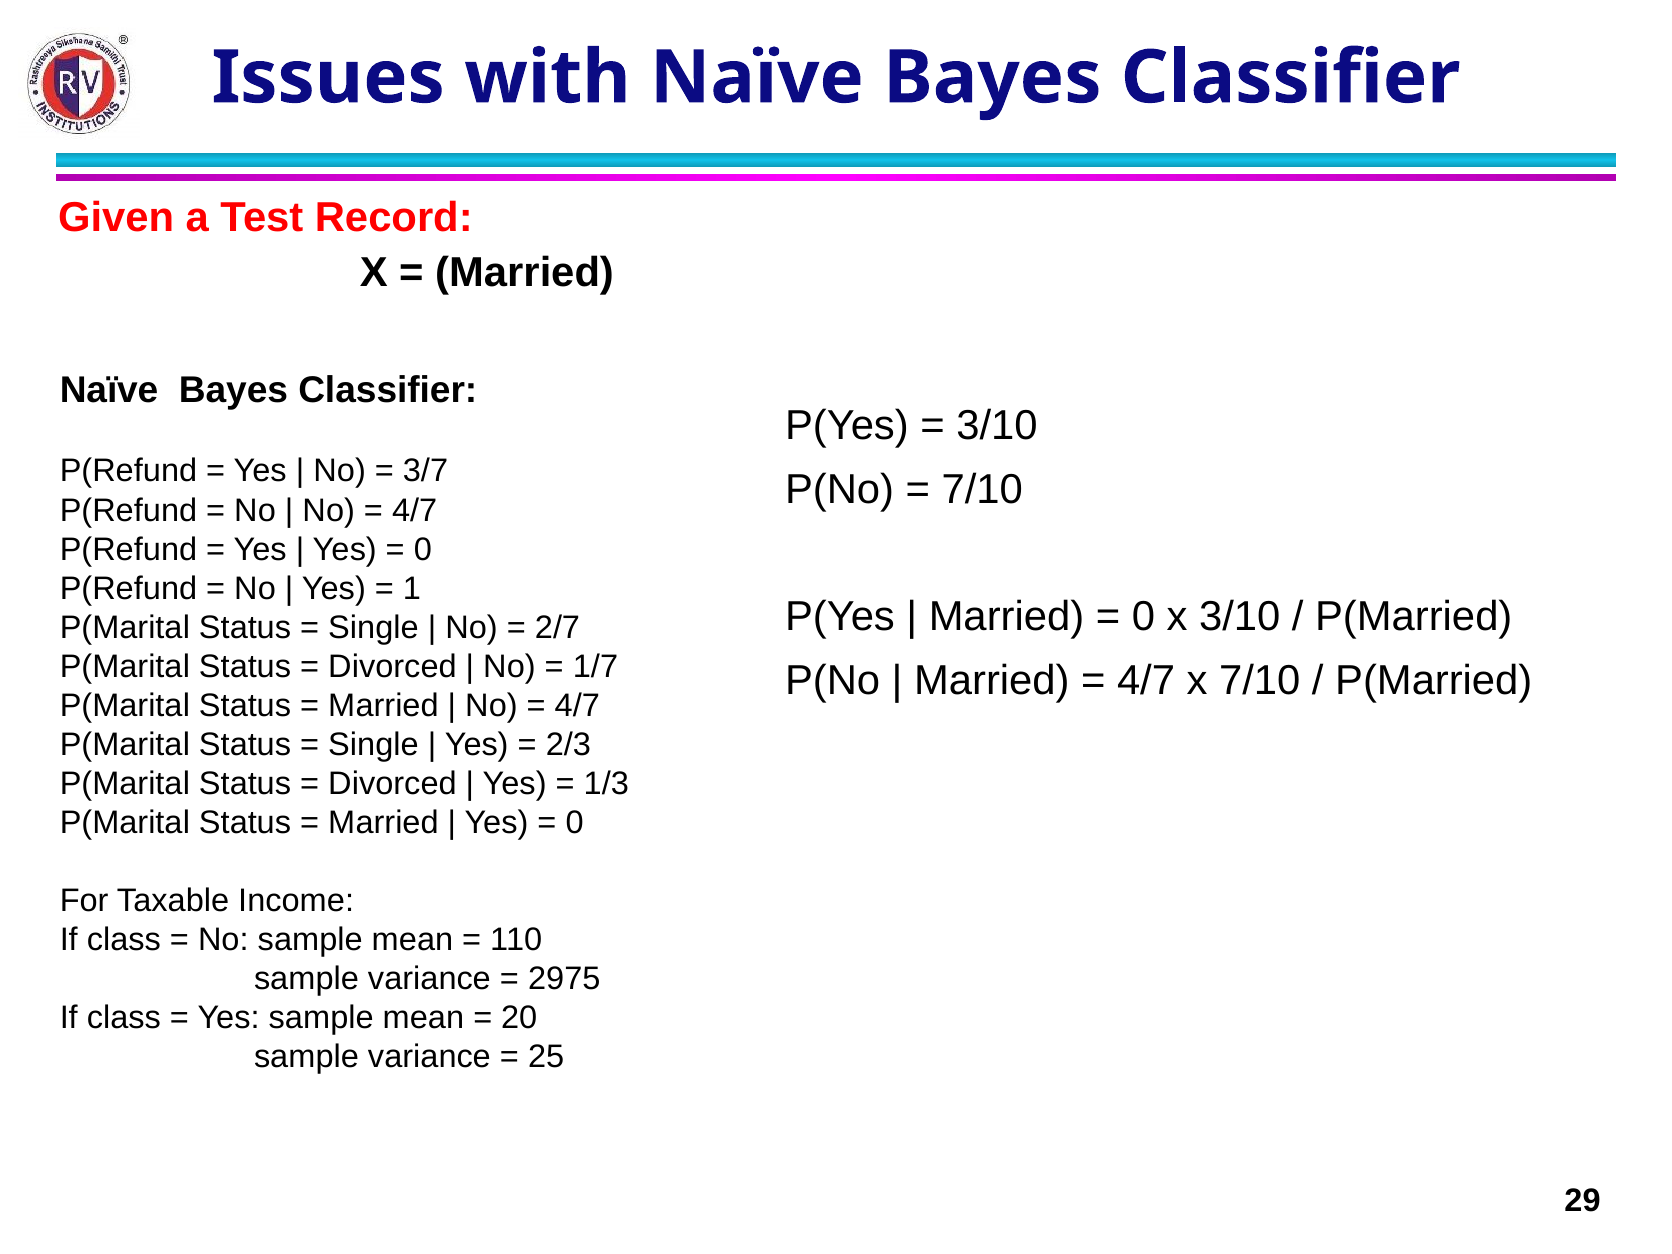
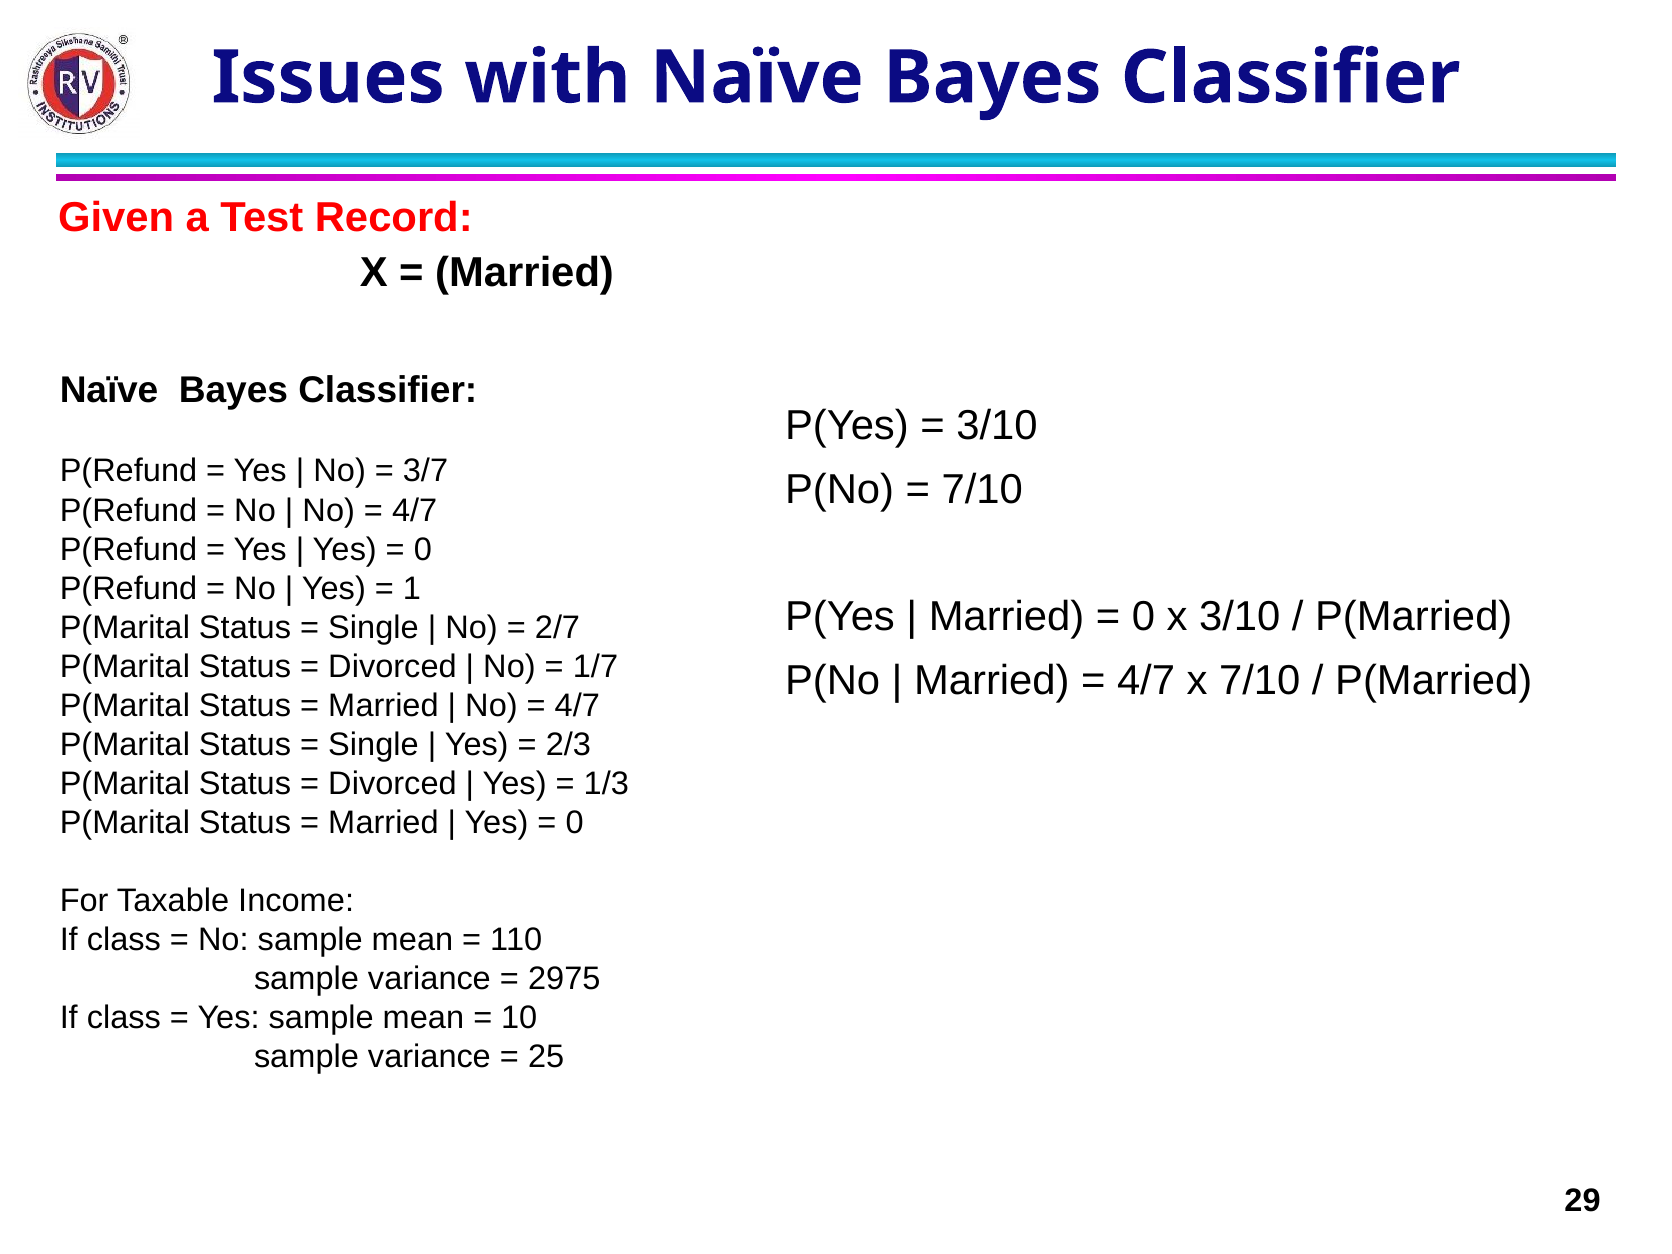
20: 20 -> 10
